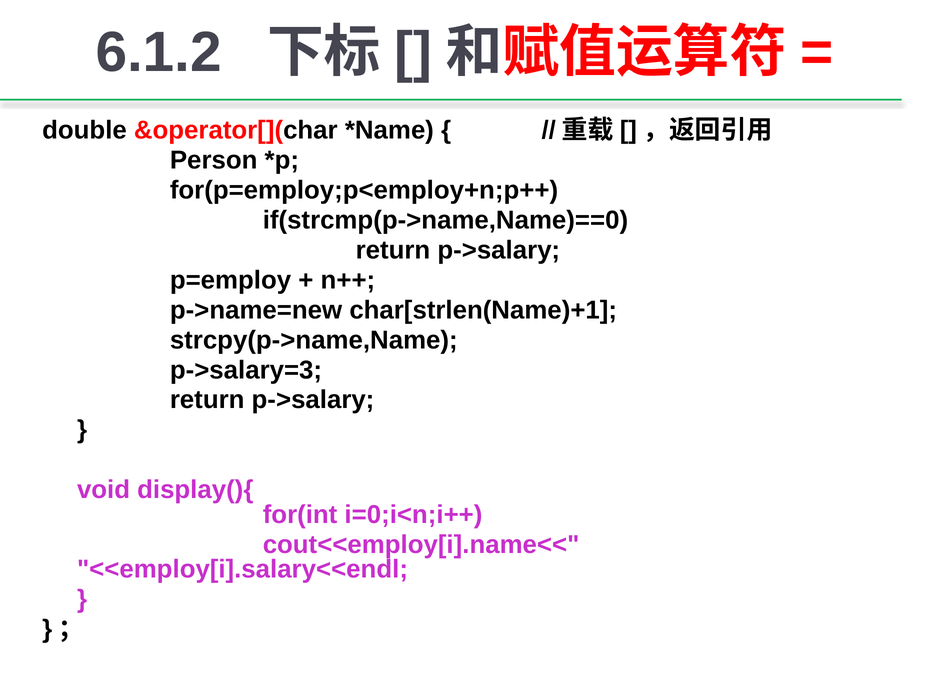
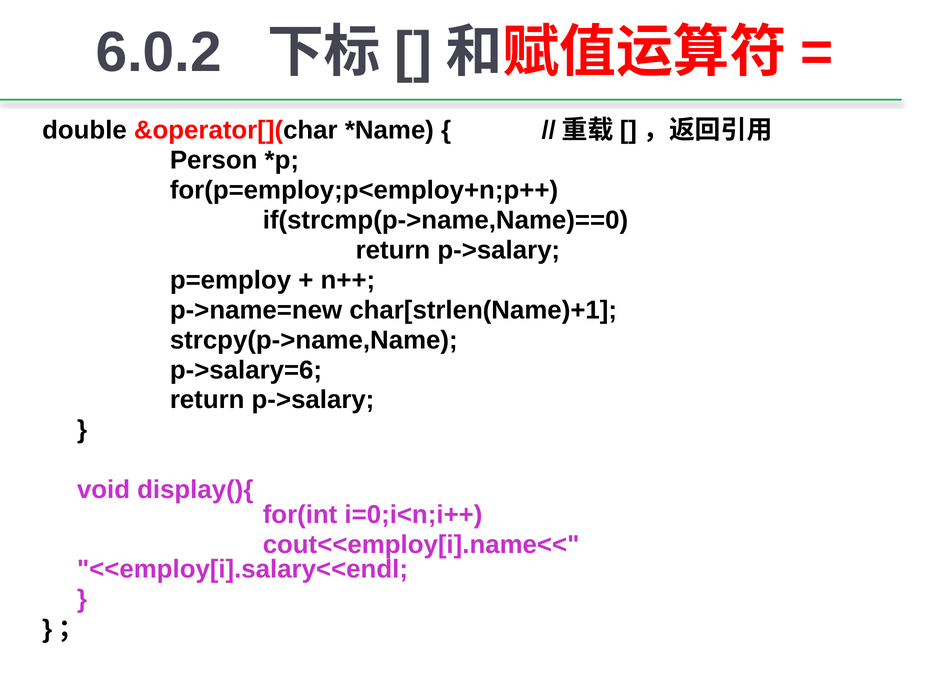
6.1.2: 6.1.2 -> 6.0.2
p->salary=3: p->salary=3 -> p->salary=6
